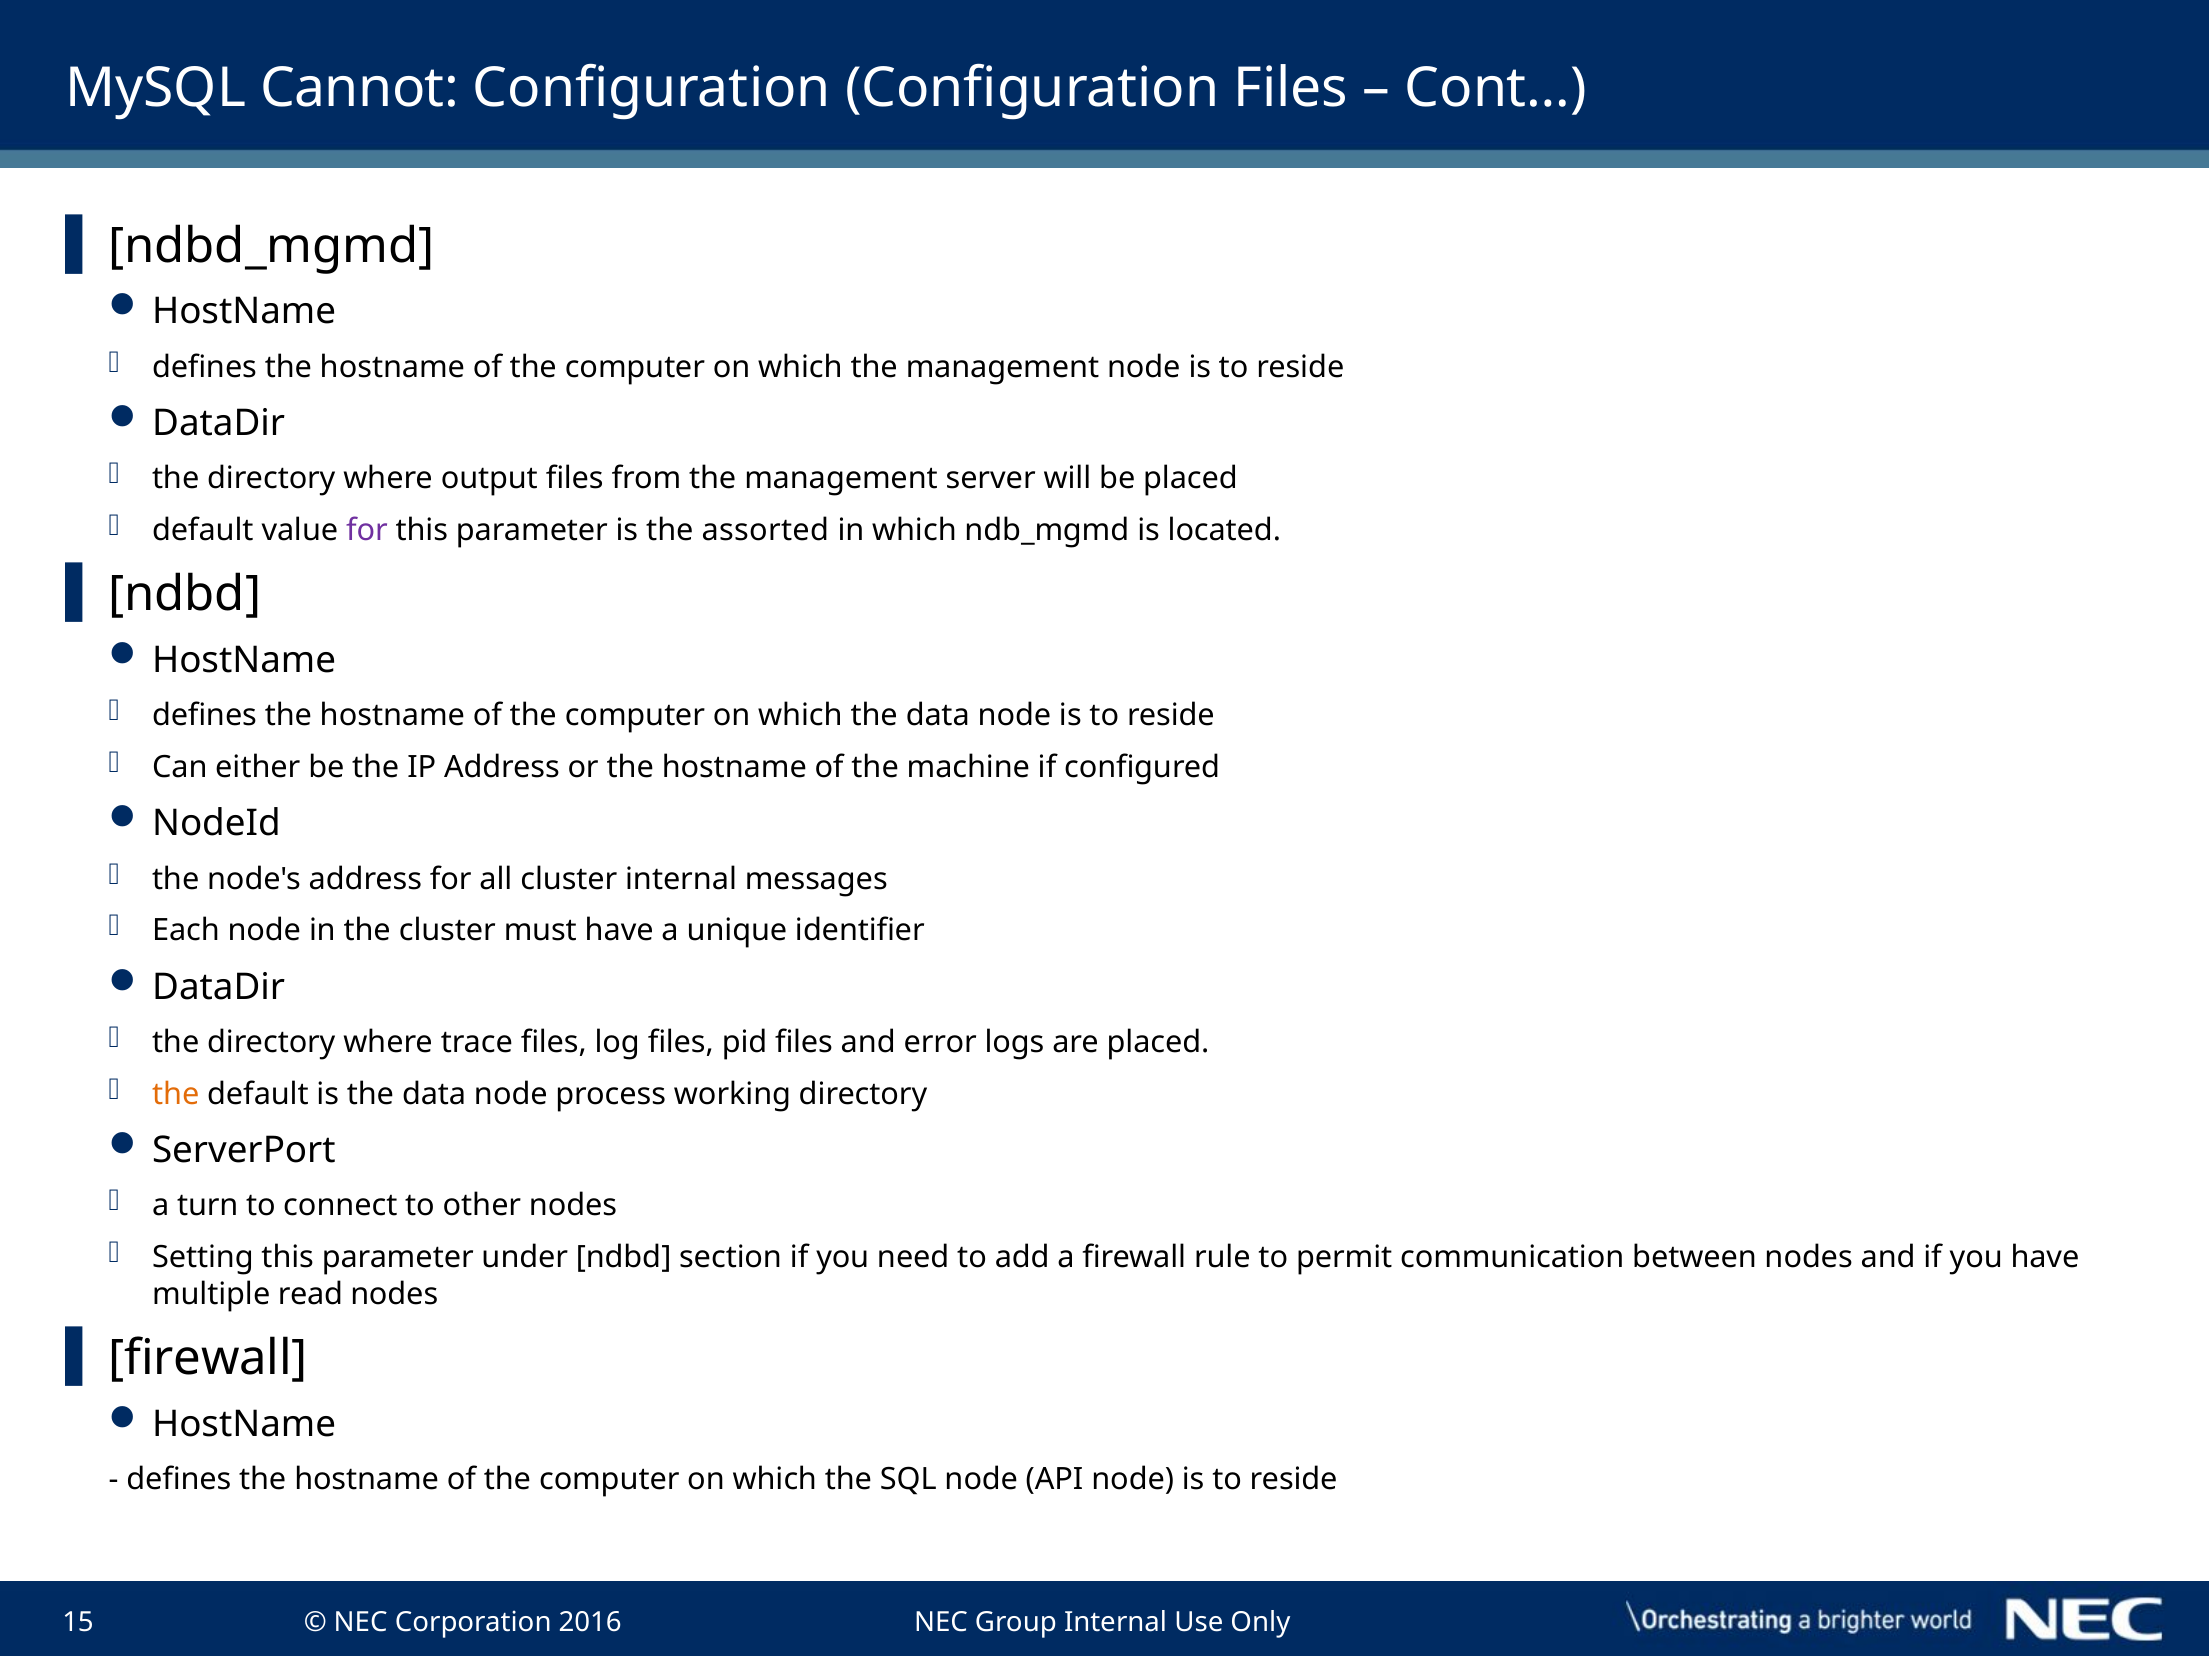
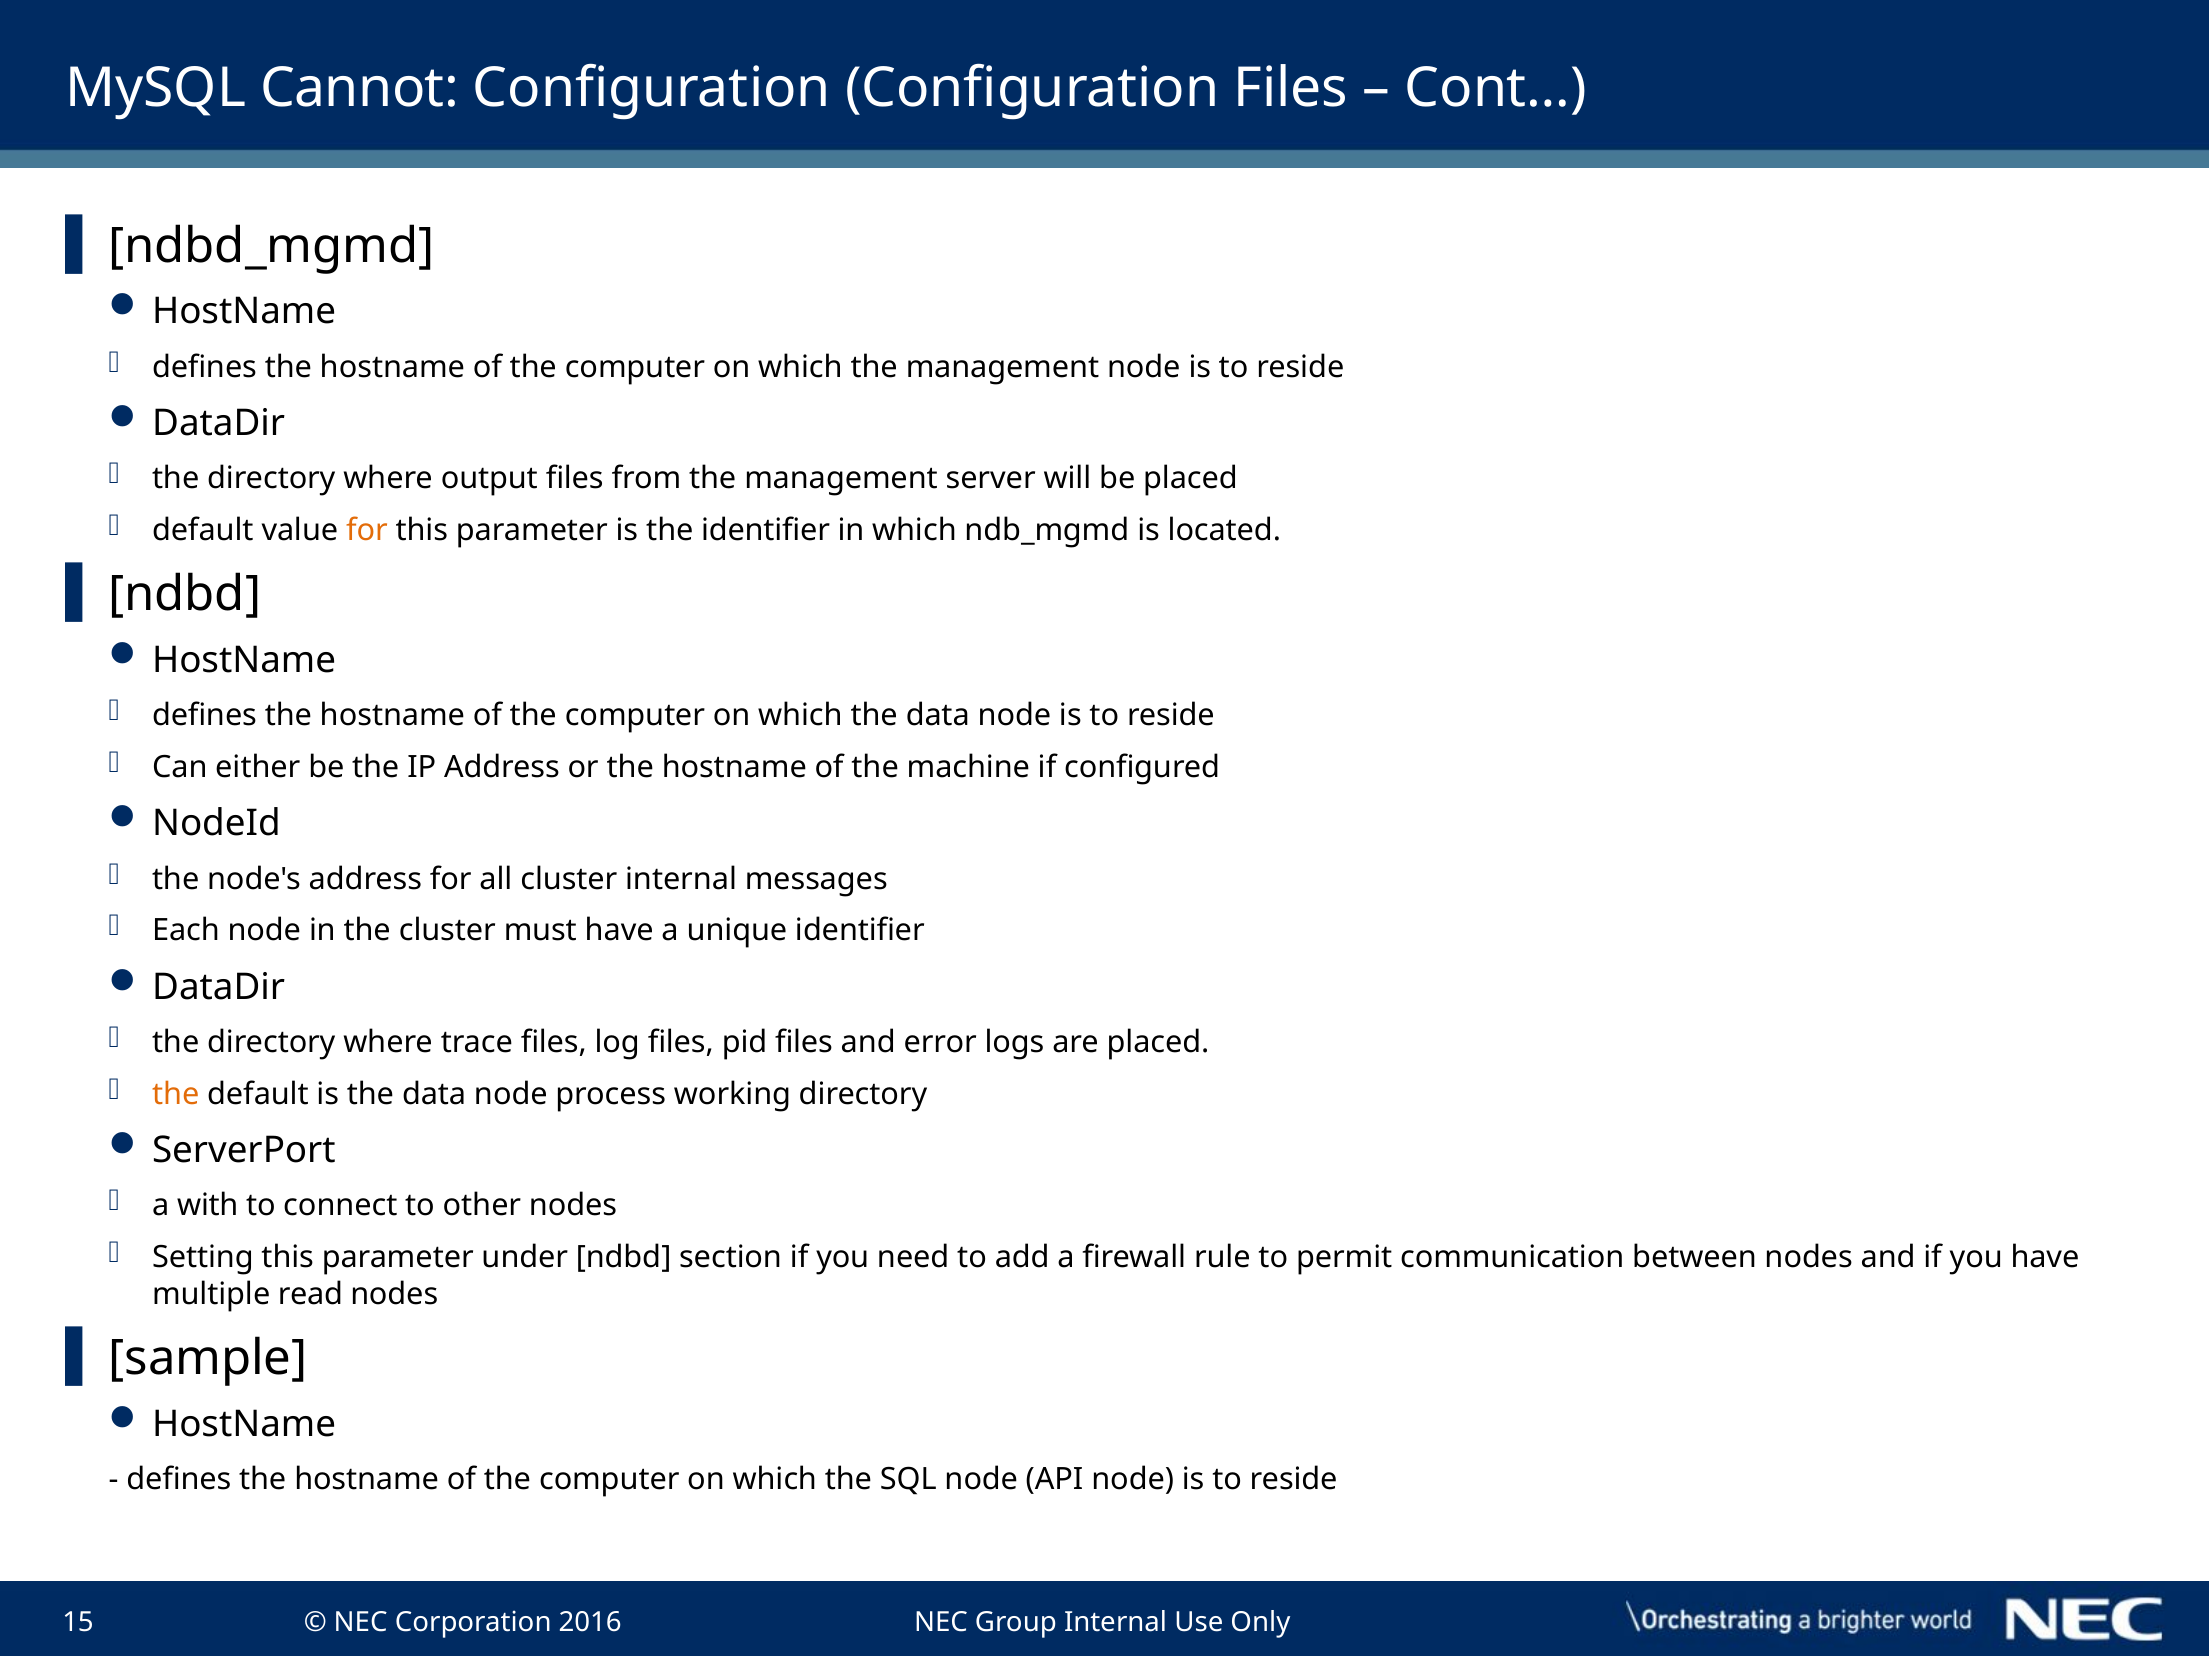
for at (367, 530) colour: purple -> orange
the assorted: assorted -> identifier
turn: turn -> with
firewall at (208, 1359): firewall -> sample
